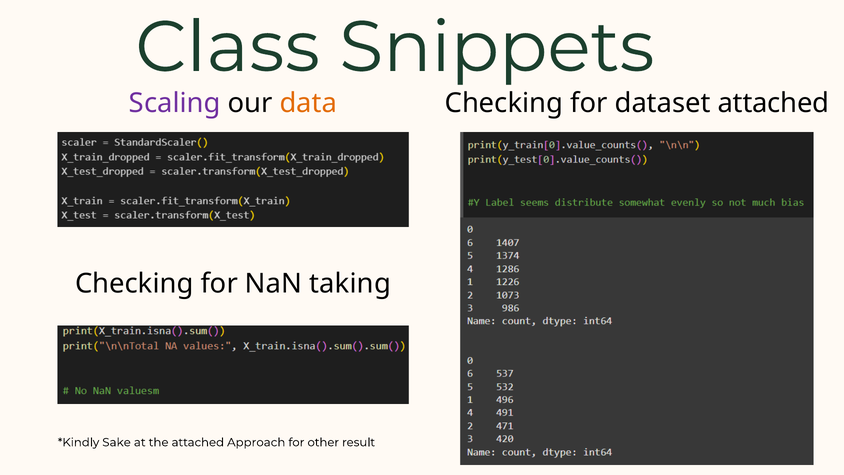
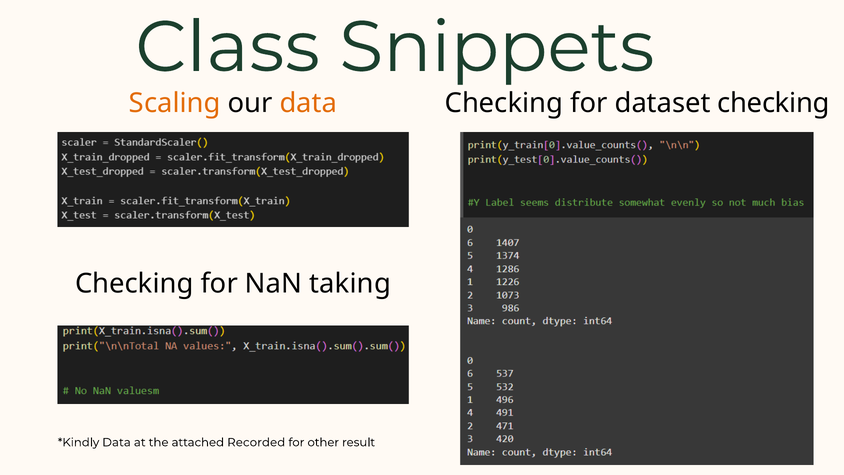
Scaling colour: purple -> orange
dataset attached: attached -> checking
Sake at (117, 442): Sake -> Data
Approach: Approach -> Recorded
